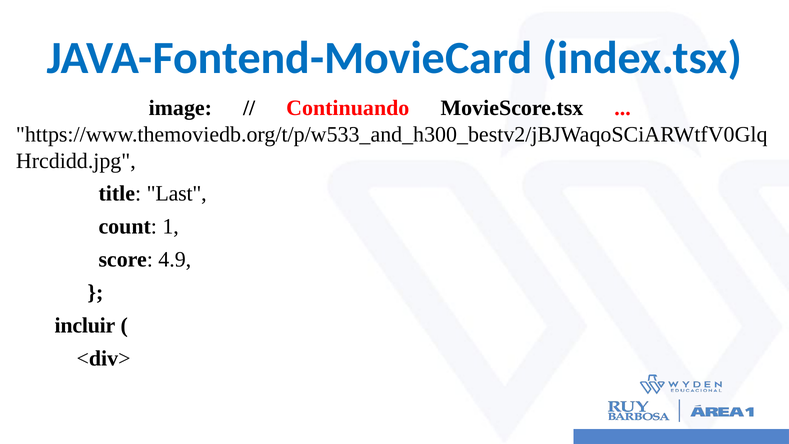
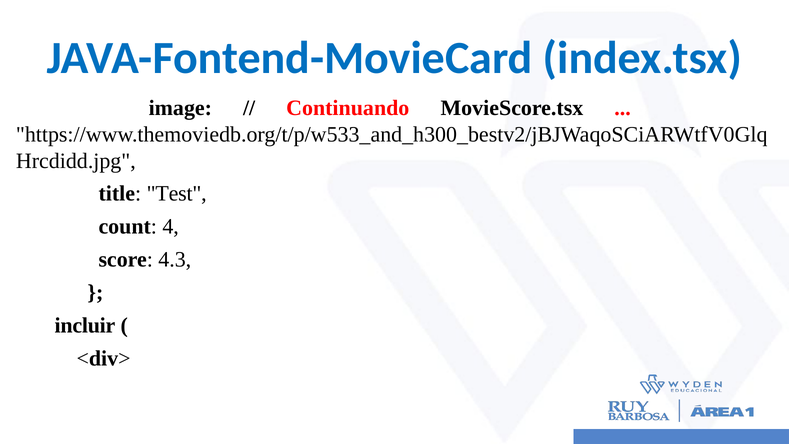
Last: Last -> Test
1: 1 -> 4
4.9: 4.9 -> 4.3
